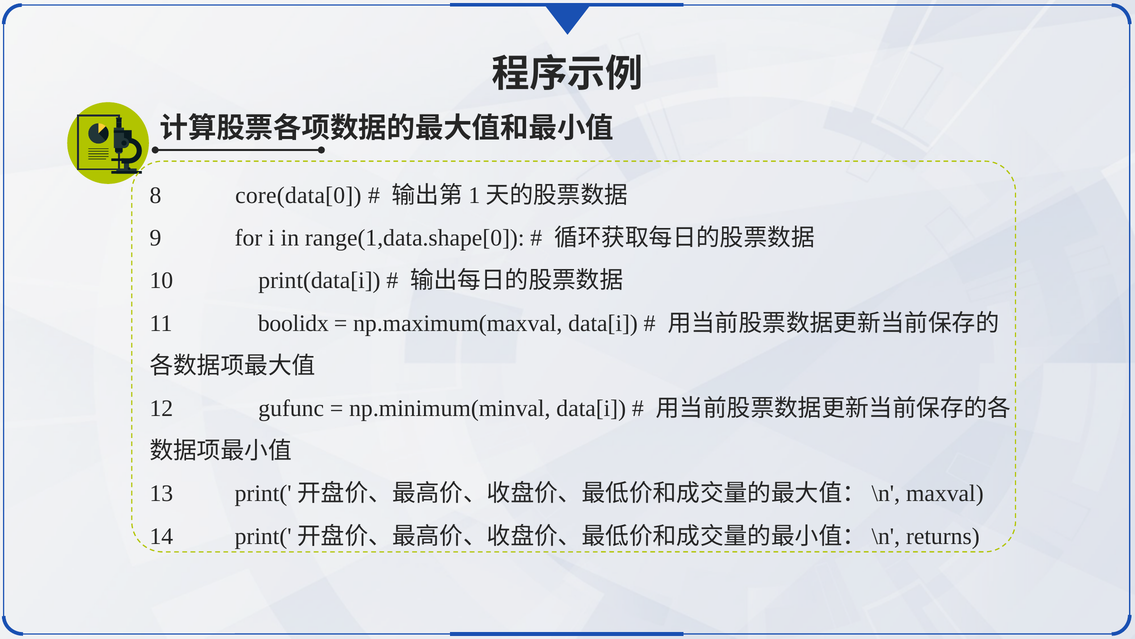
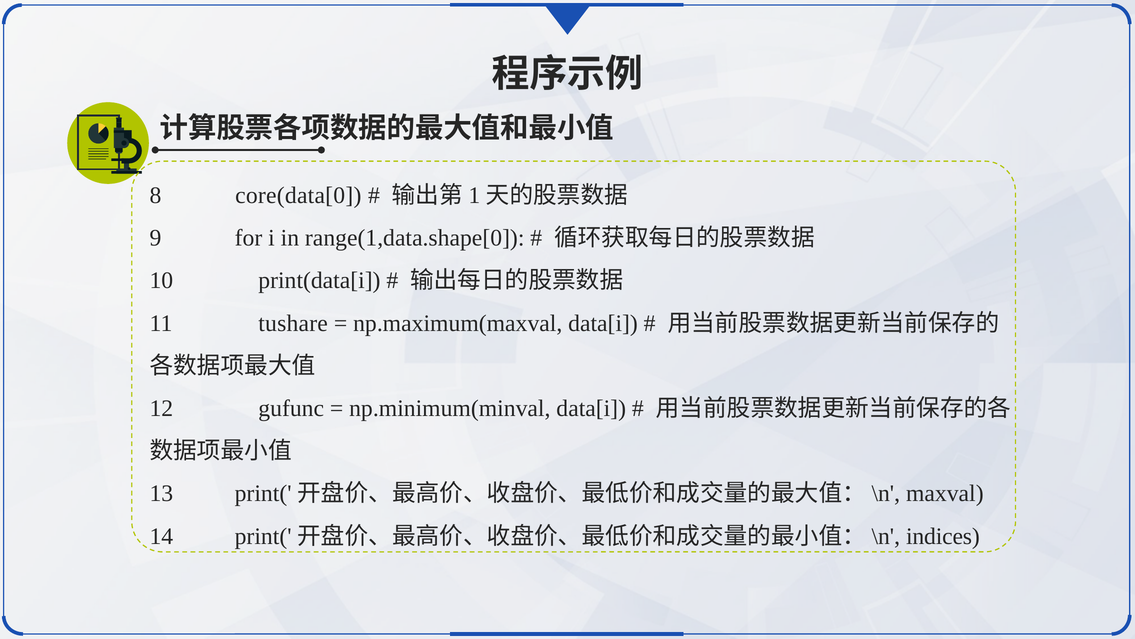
boolidx: boolidx -> tushare
returns: returns -> indices
